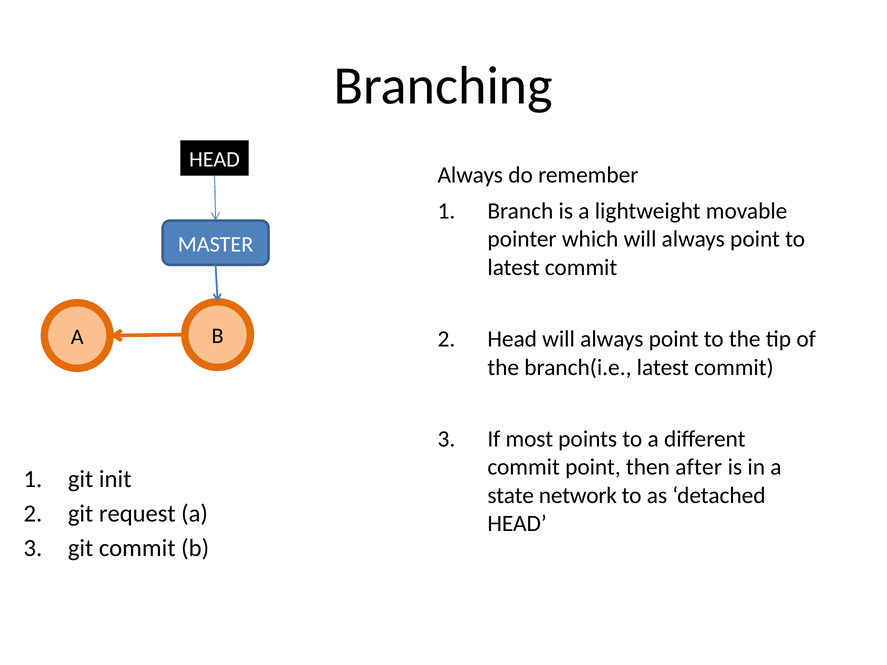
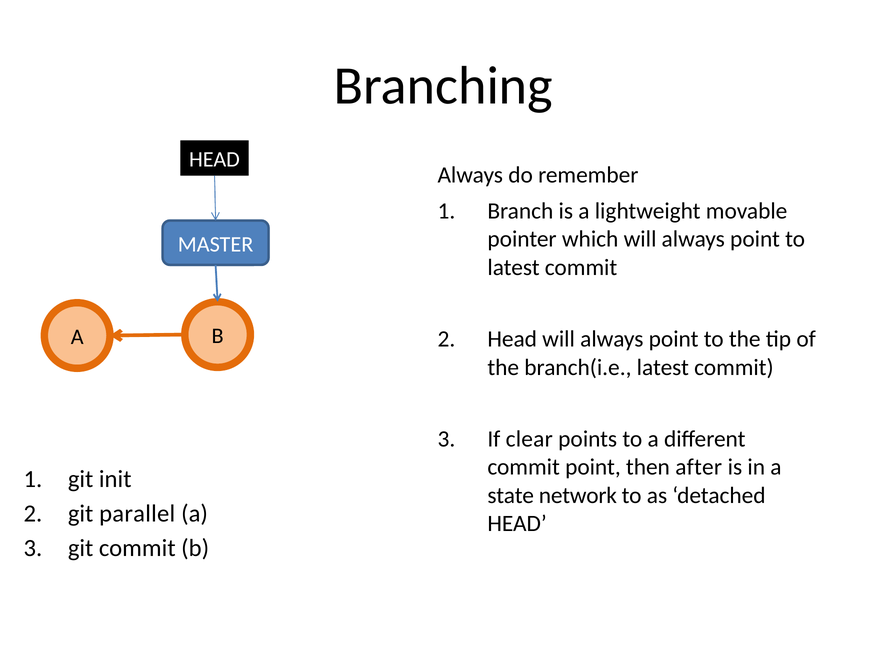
most: most -> clear
request: request -> parallel
